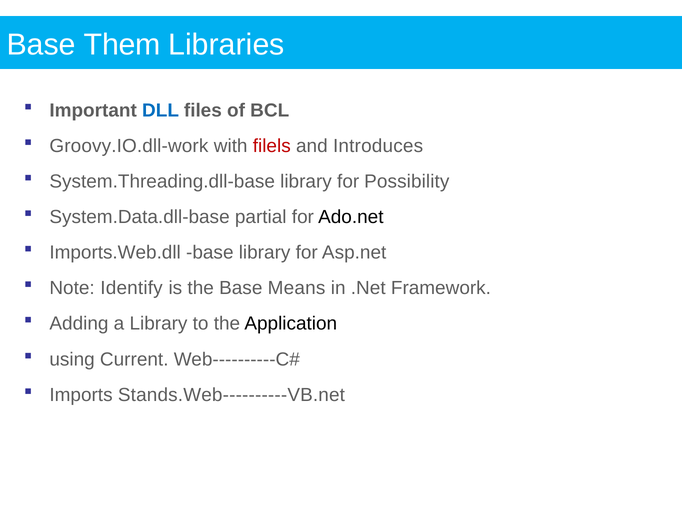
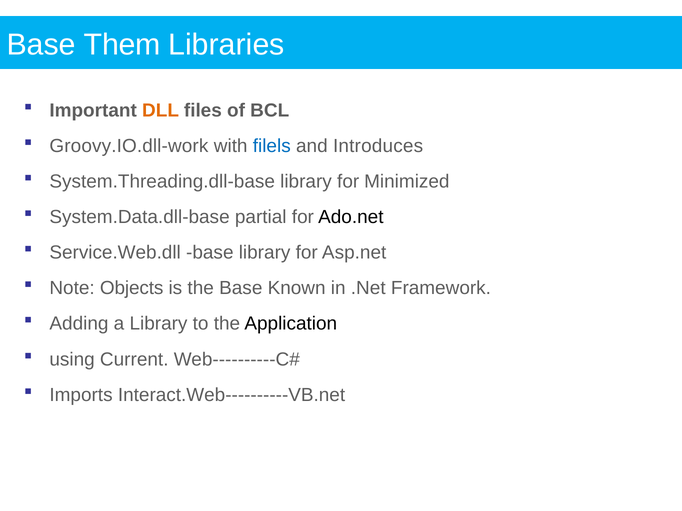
DLL colour: blue -> orange
filels colour: red -> blue
Possibility: Possibility -> Minimized
Imports.Web.dll: Imports.Web.dll -> Service.Web.dll
Identify: Identify -> Objects
Means: Means -> Known
Stands.Web----------VB.net: Stands.Web----------VB.net -> Interact.Web----------VB.net
